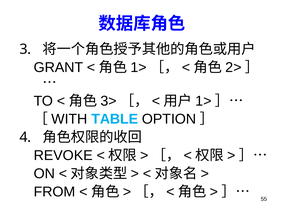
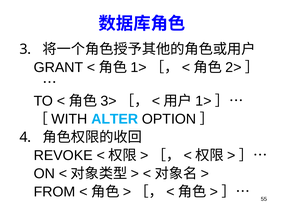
TABLE: TABLE -> ALTER
